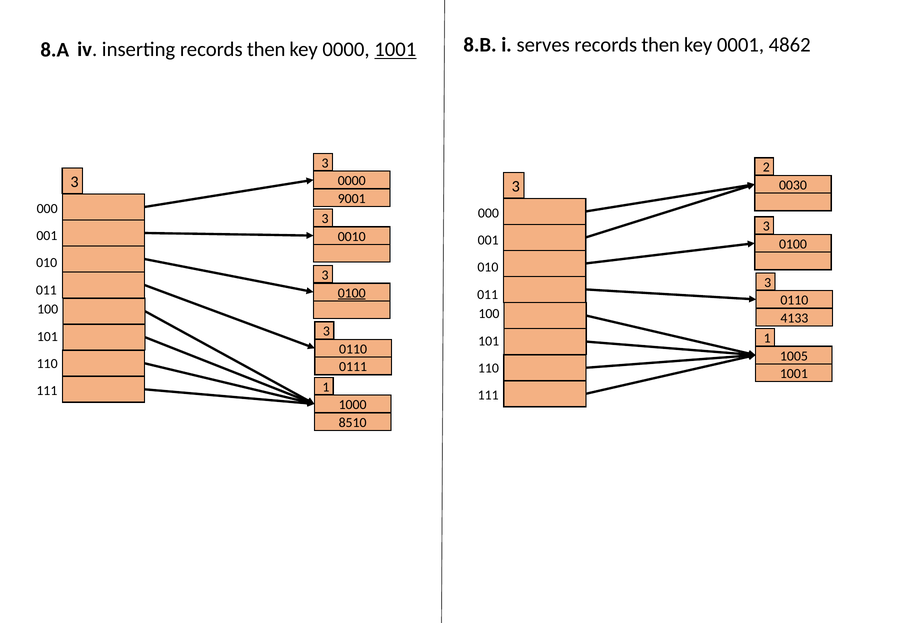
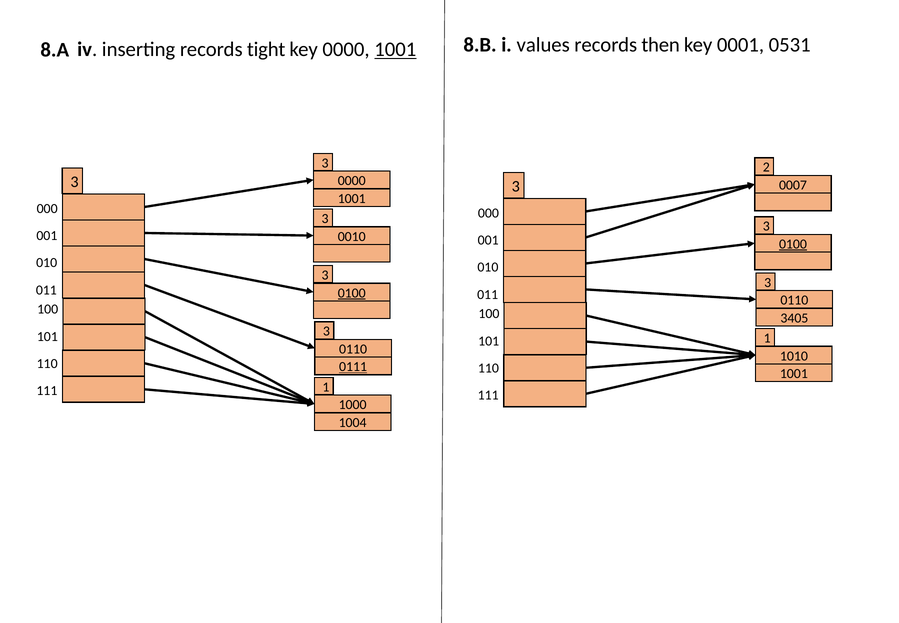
inserting records then: then -> tight
serves: serves -> values
4862: 4862 -> 0531
0030: 0030 -> 0007
9001 at (352, 198): 9001 -> 1001
0100 at (793, 244) underline: none -> present
4133: 4133 -> 3405
1005: 1005 -> 1010
0111 underline: none -> present
8510: 8510 -> 1004
